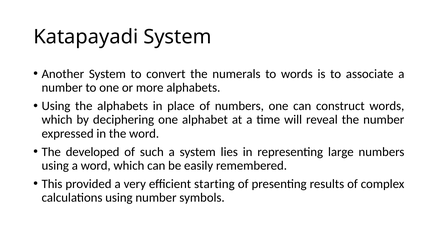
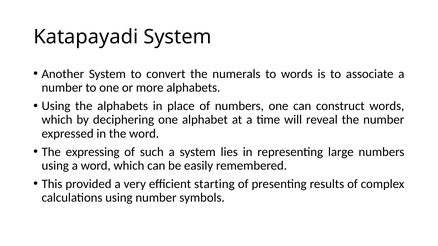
developed: developed -> expressing
